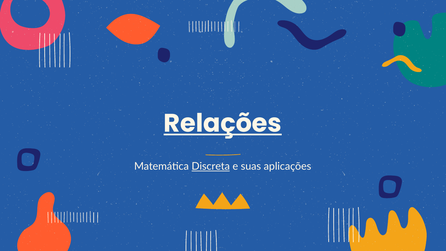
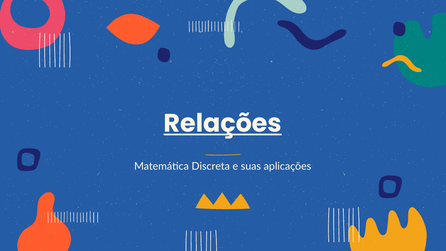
Discreta underline: present -> none
